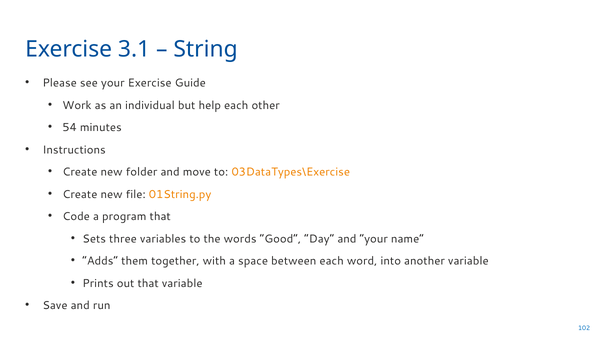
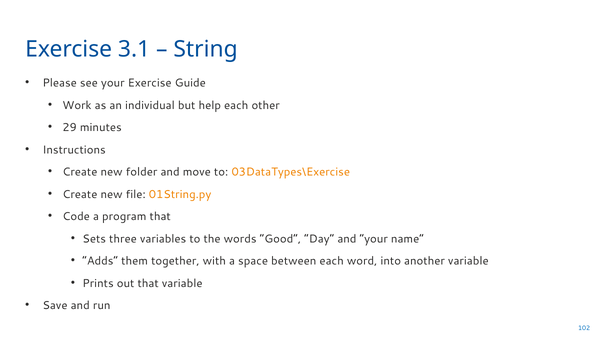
54: 54 -> 29
